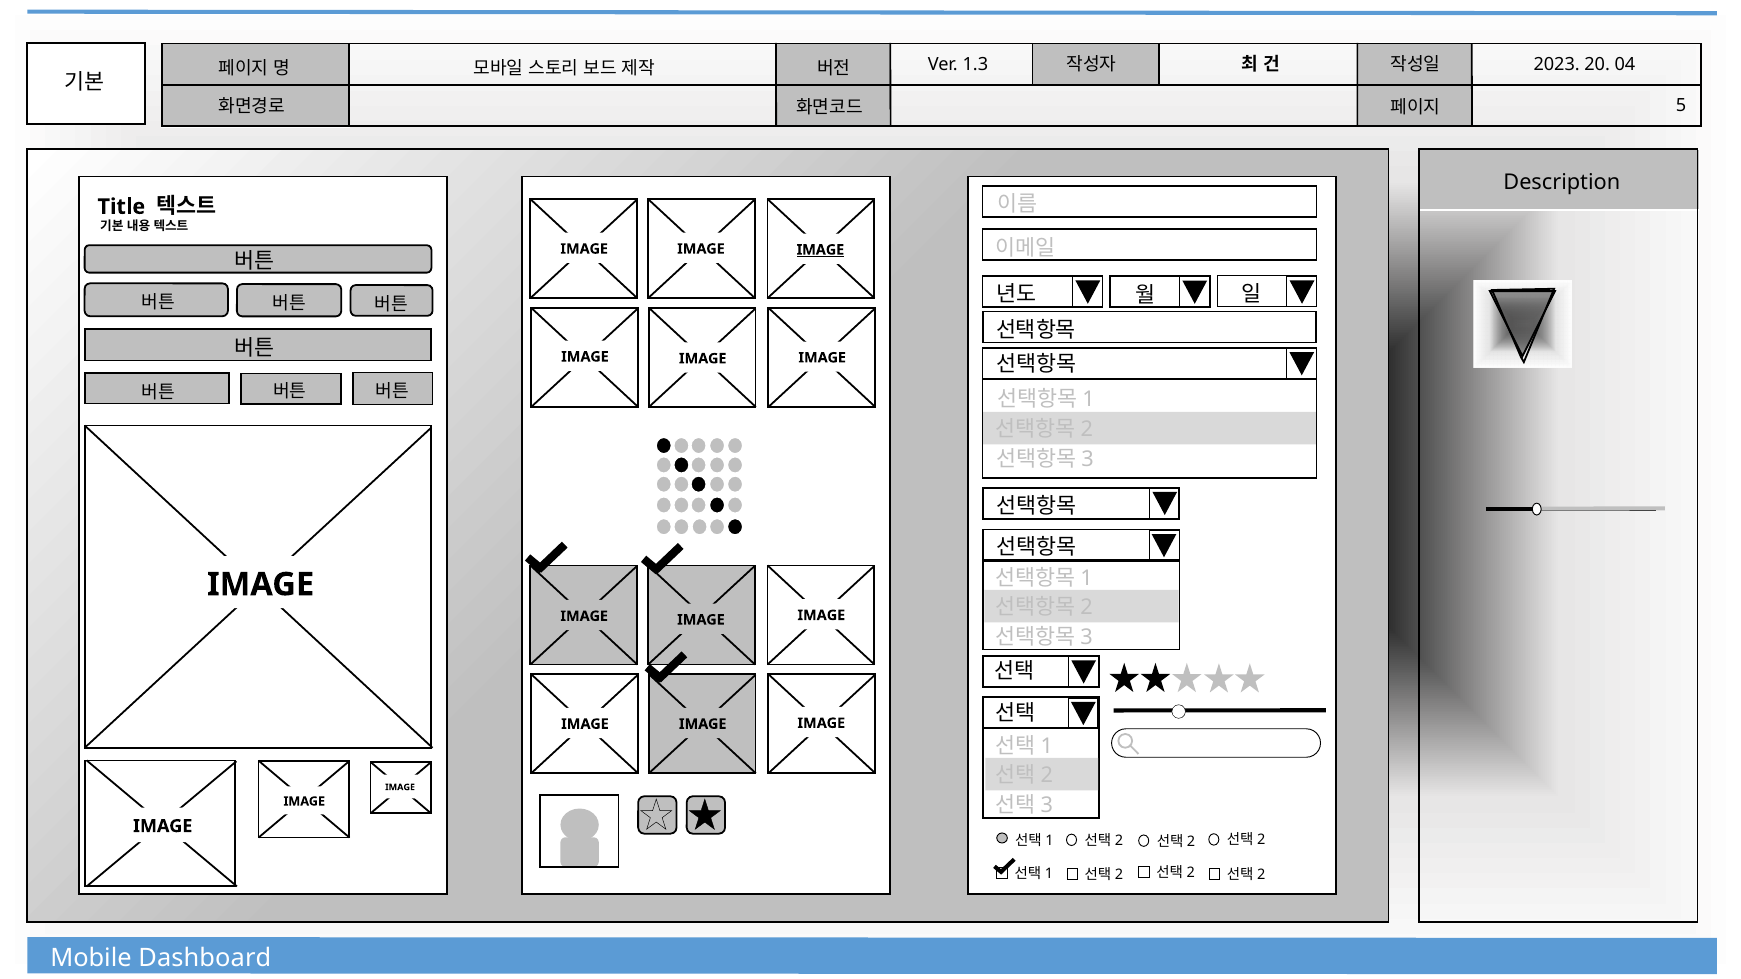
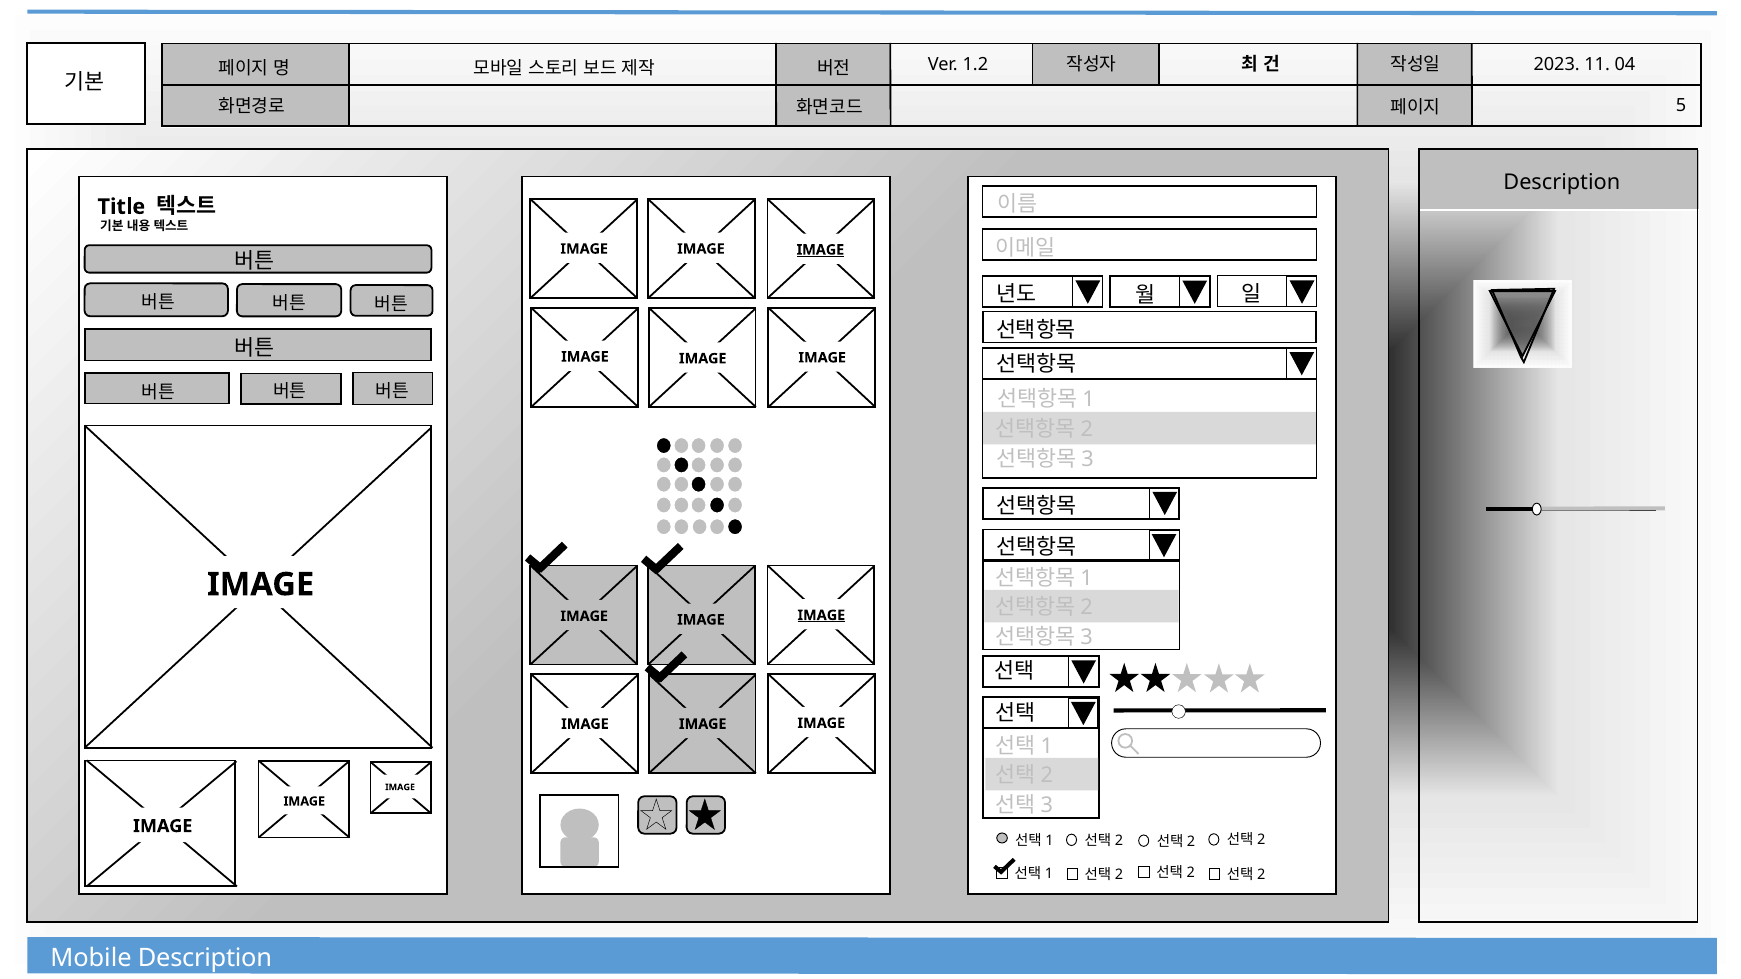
1.3: 1.3 -> 1.2
20: 20 -> 11
IMAGE at (821, 615) underline: none -> present
Mobile Dashboard: Dashboard -> Description
